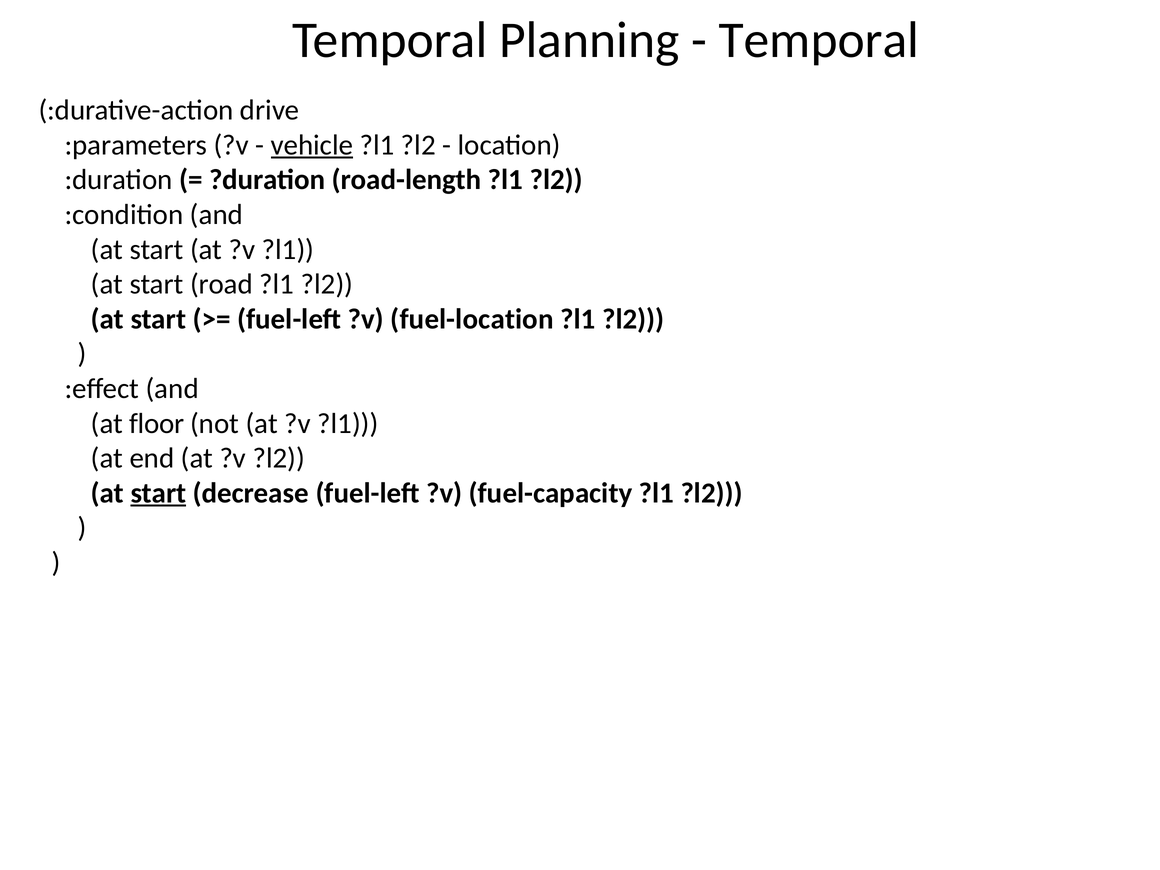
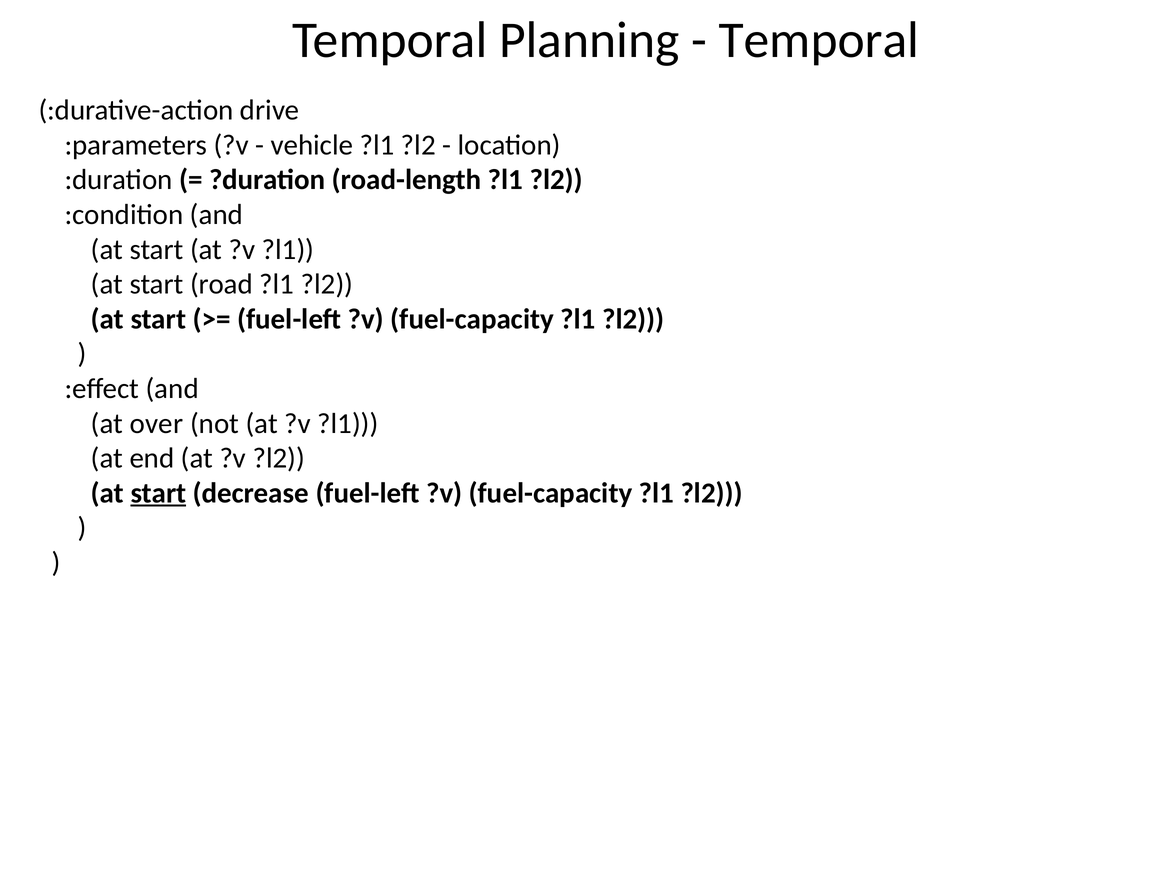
vehicle underline: present -> none
fuel-location at (472, 319): fuel-location -> fuel-capacity
floor: floor -> over
